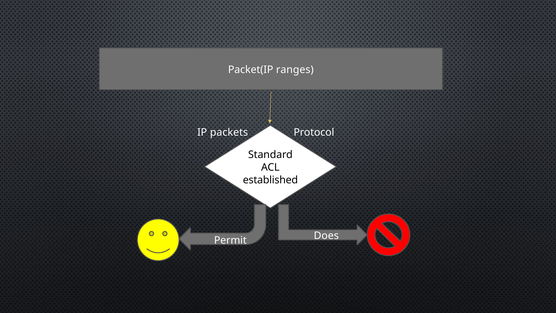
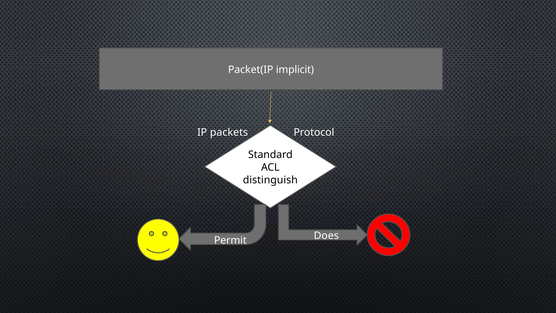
ranges: ranges -> implicit
established: established -> distinguish
